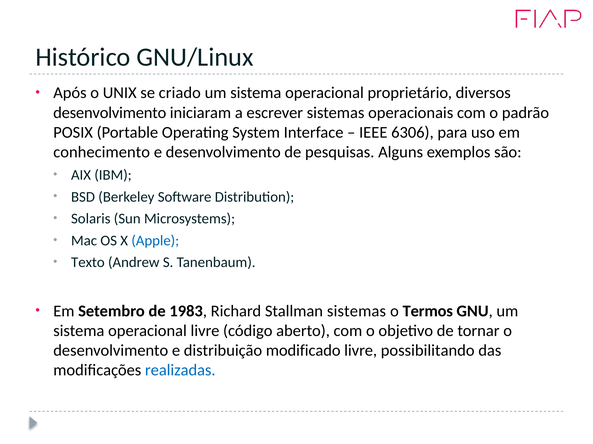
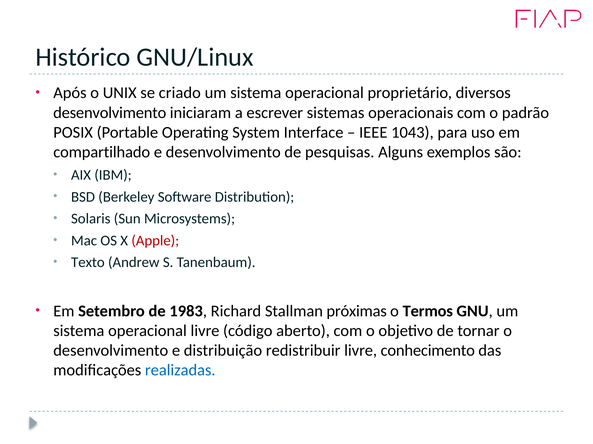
6306: 6306 -> 1043
conhecimento: conhecimento -> compartilhado
Apple colour: blue -> red
Stallman sistemas: sistemas -> próximas
modificado: modificado -> redistribuir
possibilitando: possibilitando -> conhecimento
